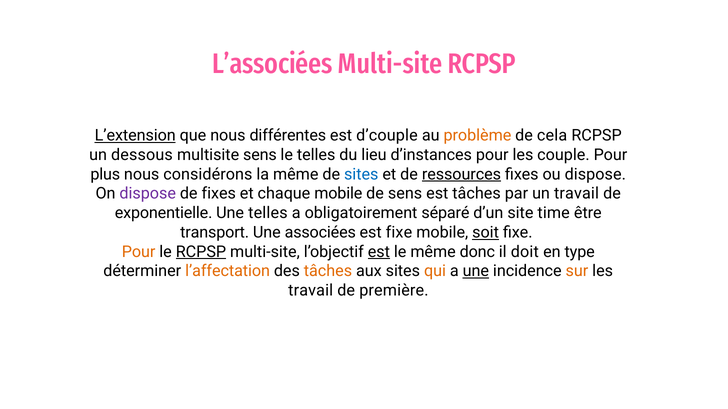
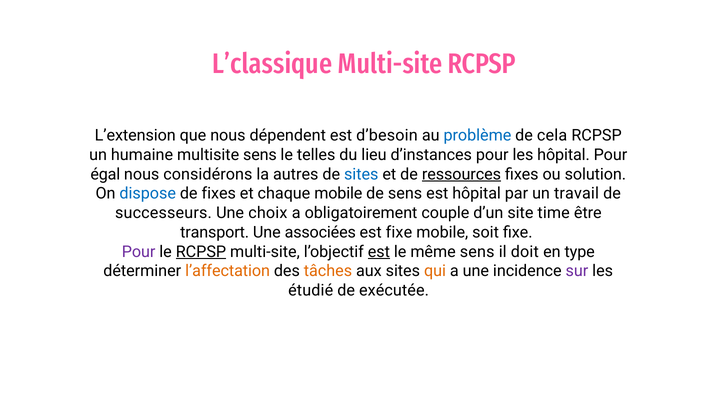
L’associées: L’associées -> L’classique
L’extension underline: present -> none
différentes: différentes -> dépendent
d’couple: d’couple -> d’besoin
problème colour: orange -> blue
dessous: dessous -> humaine
les couple: couple -> hôpital
plus: plus -> égal
la même: même -> autres
ou dispose: dispose -> solution
dispose at (148, 194) colour: purple -> blue
est tâches: tâches -> hôpital
exponentielle: exponentielle -> successeurs
Une telles: telles -> choix
séparé: séparé -> couple
soit underline: present -> none
Pour at (139, 252) colour: orange -> purple
même donc: donc -> sens
une at (476, 271) underline: present -> none
sur colour: orange -> purple
travail at (311, 291): travail -> étudié
première: première -> exécutée
